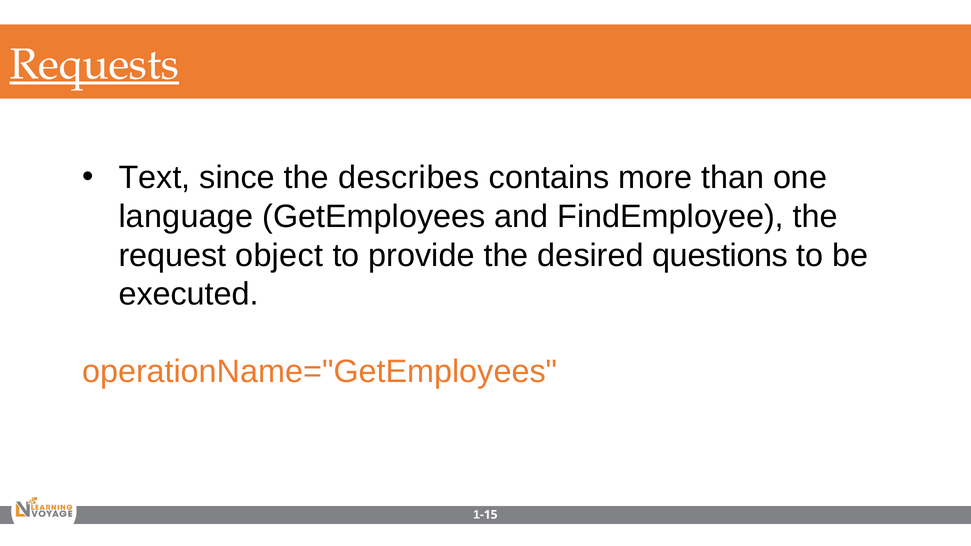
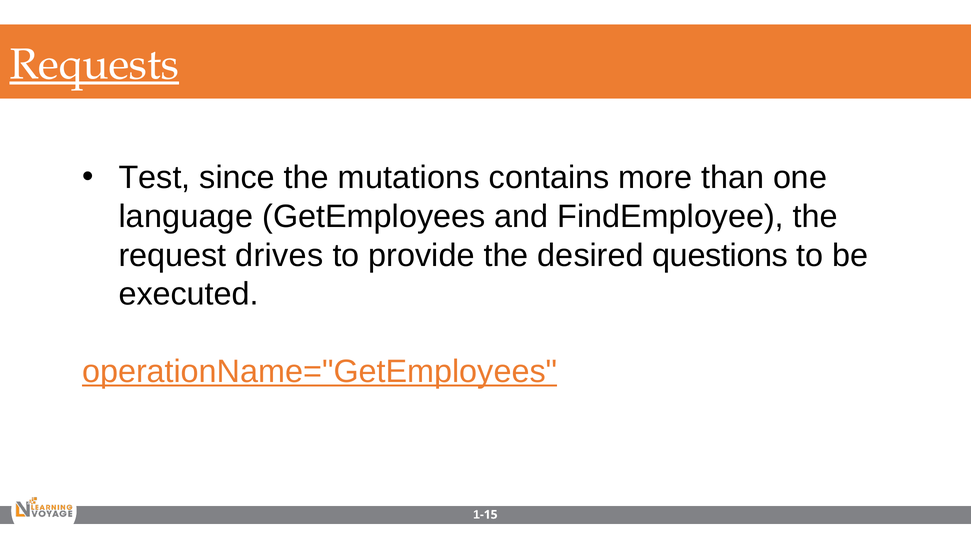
Text: Text -> Test
describes: describes -> mutations
object: object -> drives
operationName="GetEmployees underline: none -> present
